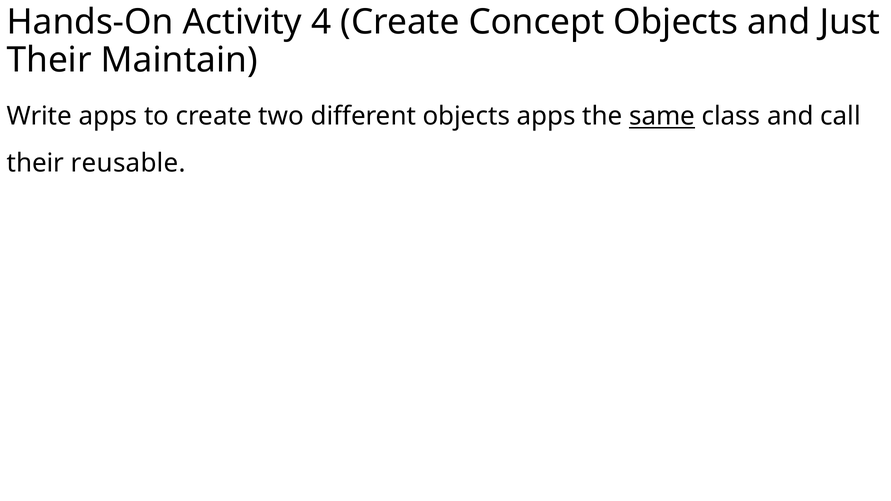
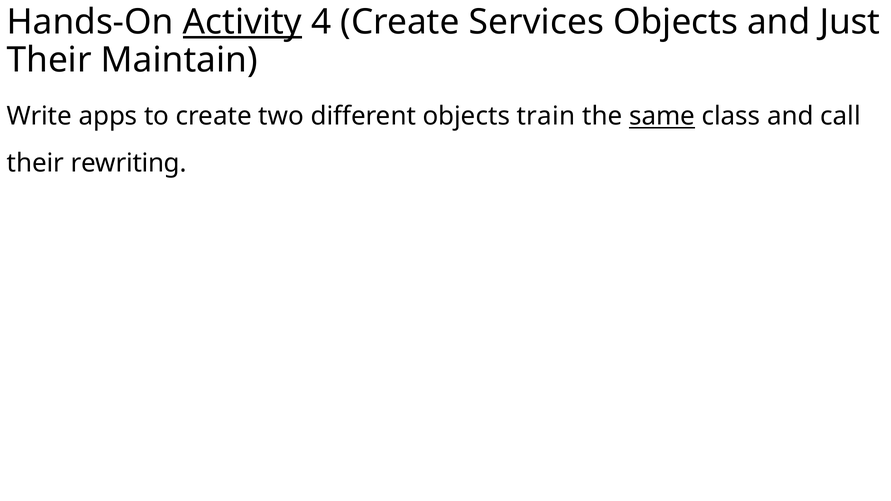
Activity underline: none -> present
Concept: Concept -> Services
objects apps: apps -> train
reusable: reusable -> rewriting
